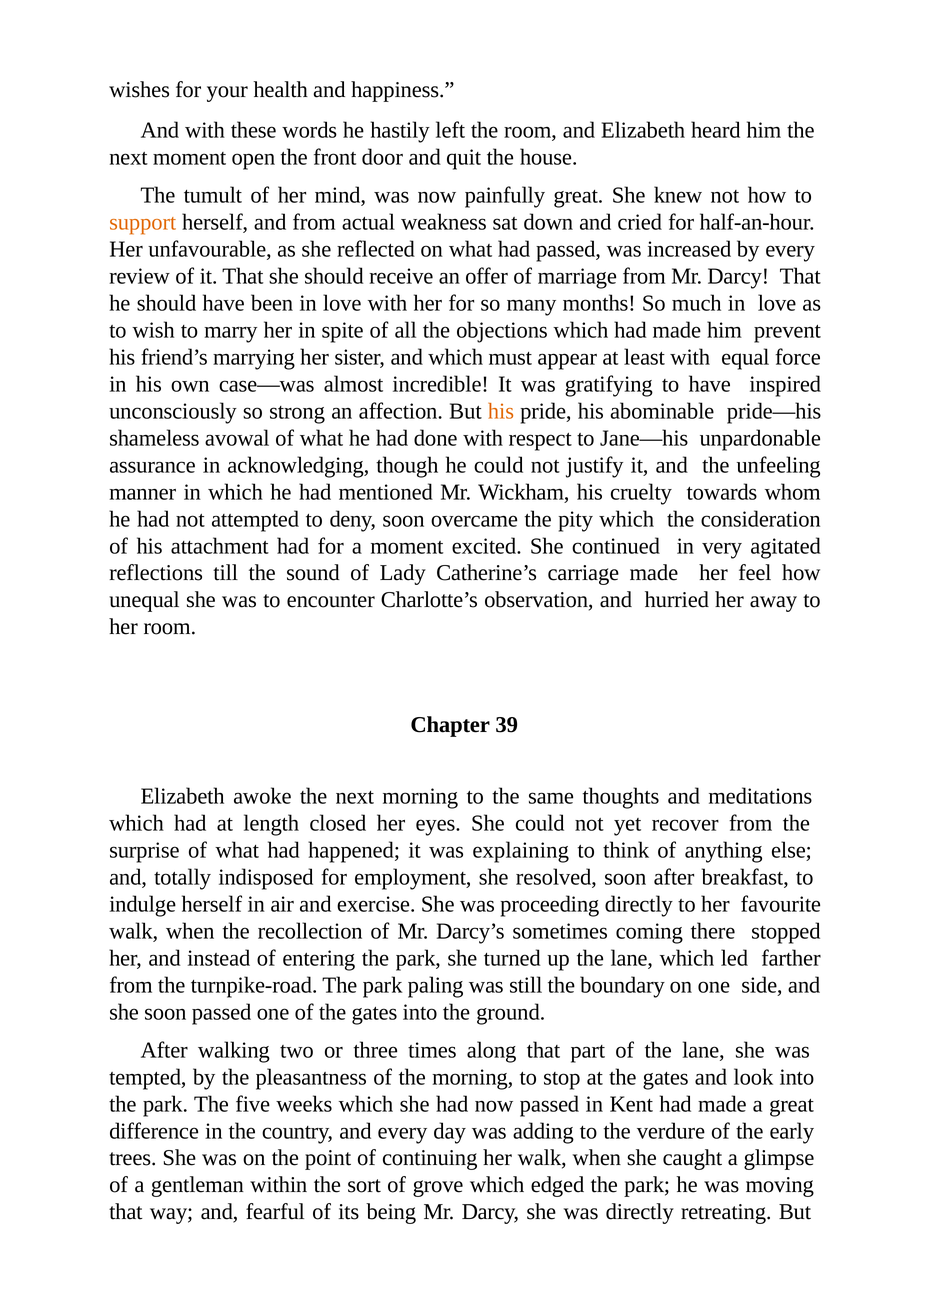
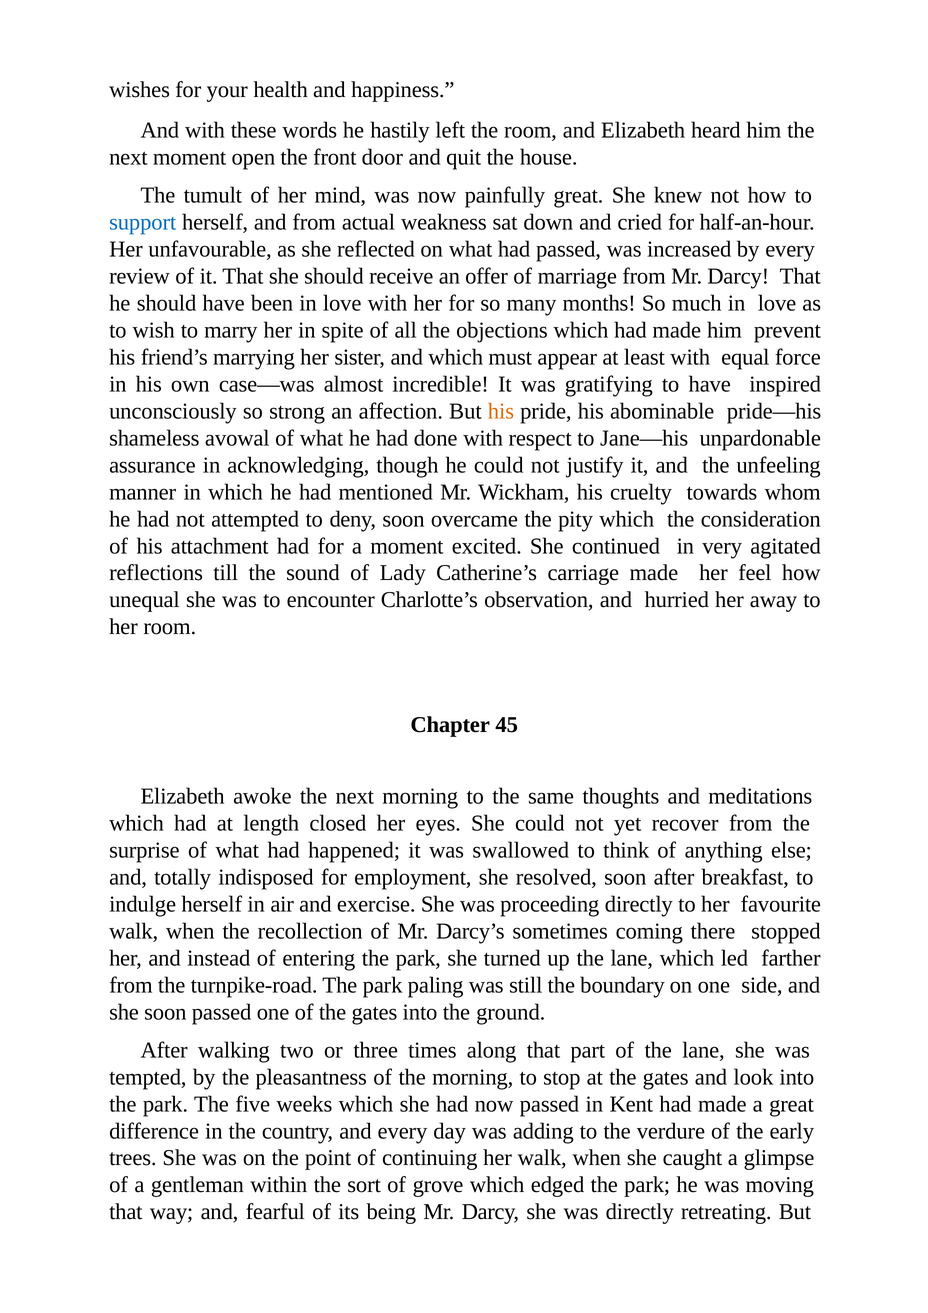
support colour: orange -> blue
39: 39 -> 45
explaining: explaining -> swallowed
